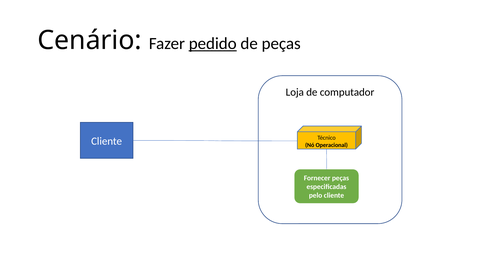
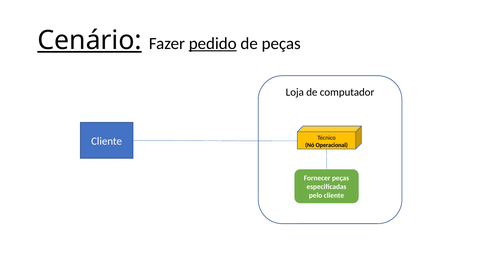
Cenário underline: none -> present
